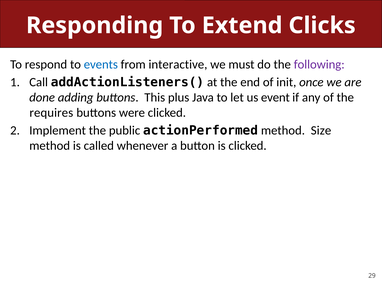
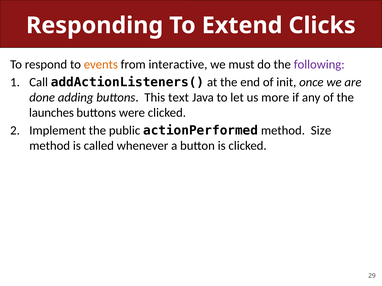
events colour: blue -> orange
plus: plus -> text
event: event -> more
requires: requires -> launches
